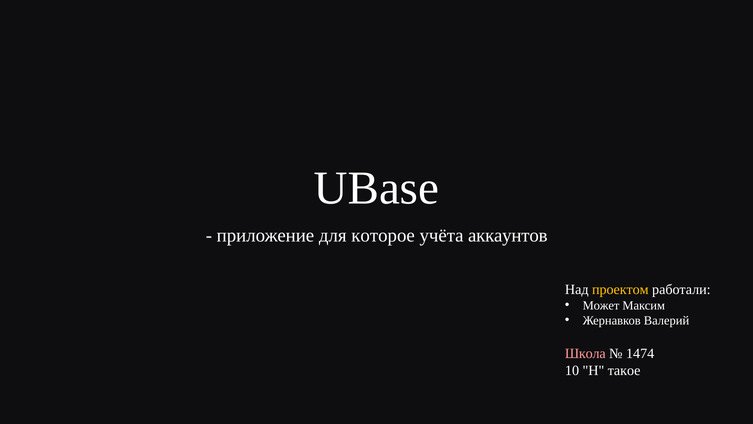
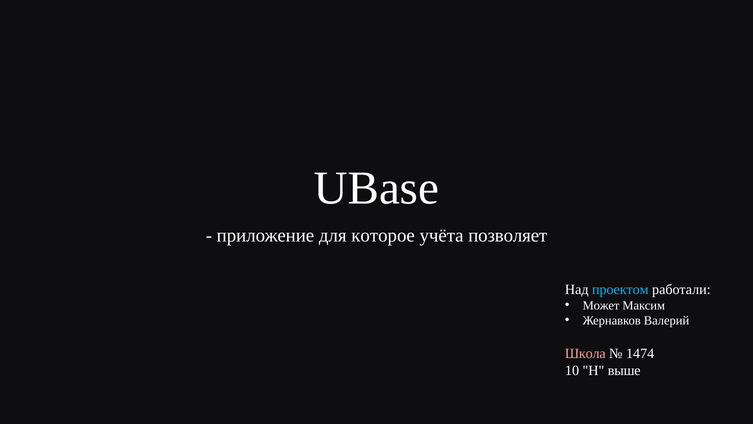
аккаунтов: аккаунтов -> позволяет
проектом colour: yellow -> light blue
такое: такое -> выше
